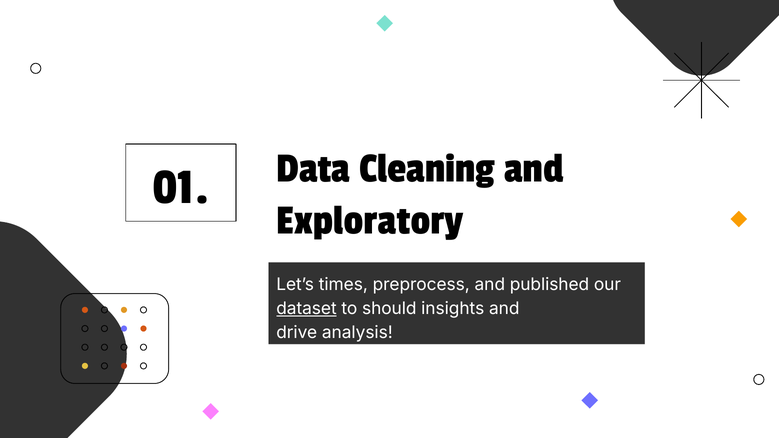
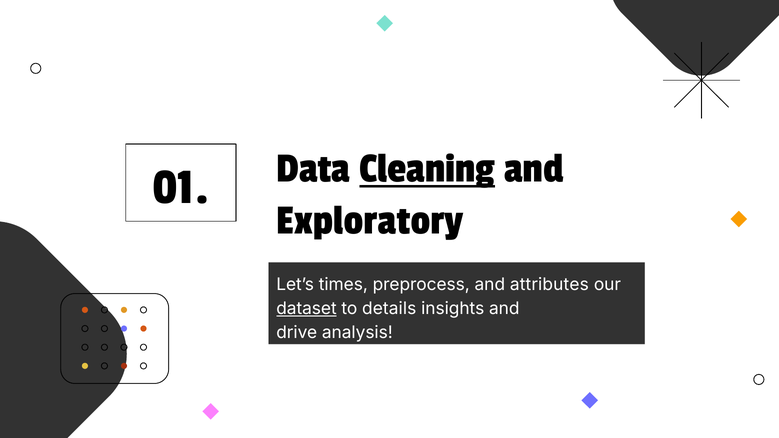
Cleaning underline: none -> present
published: published -> attributes
should: should -> details
